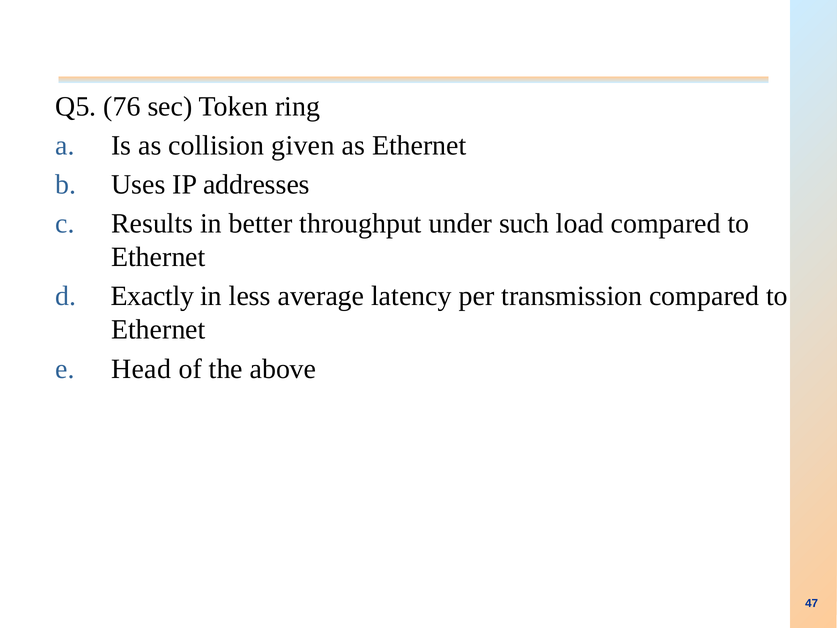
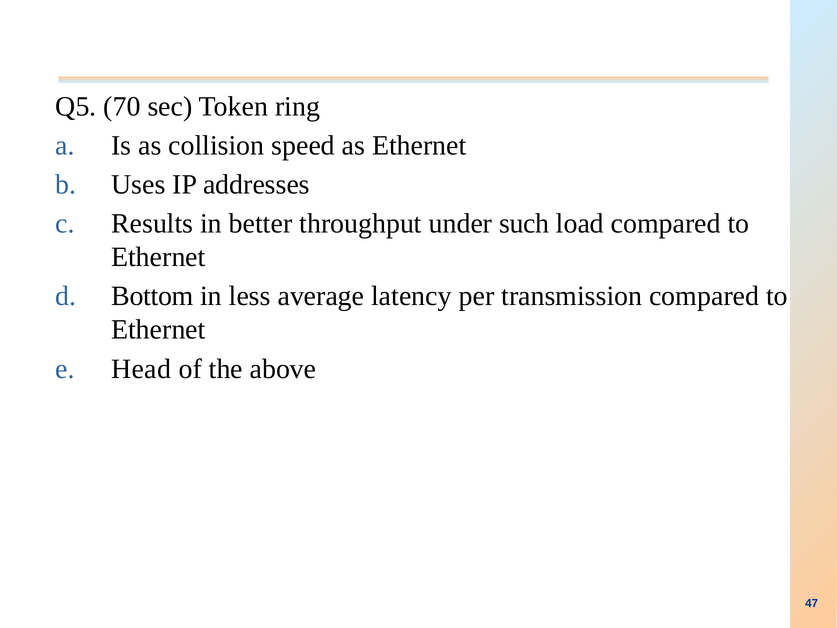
76: 76 -> 70
given: given -> speed
Exactly: Exactly -> Bottom
